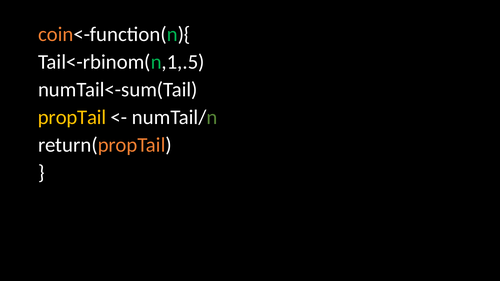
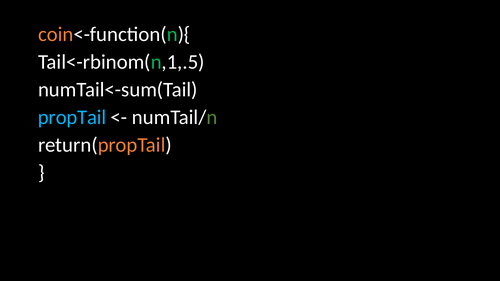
propTail colour: yellow -> light blue
